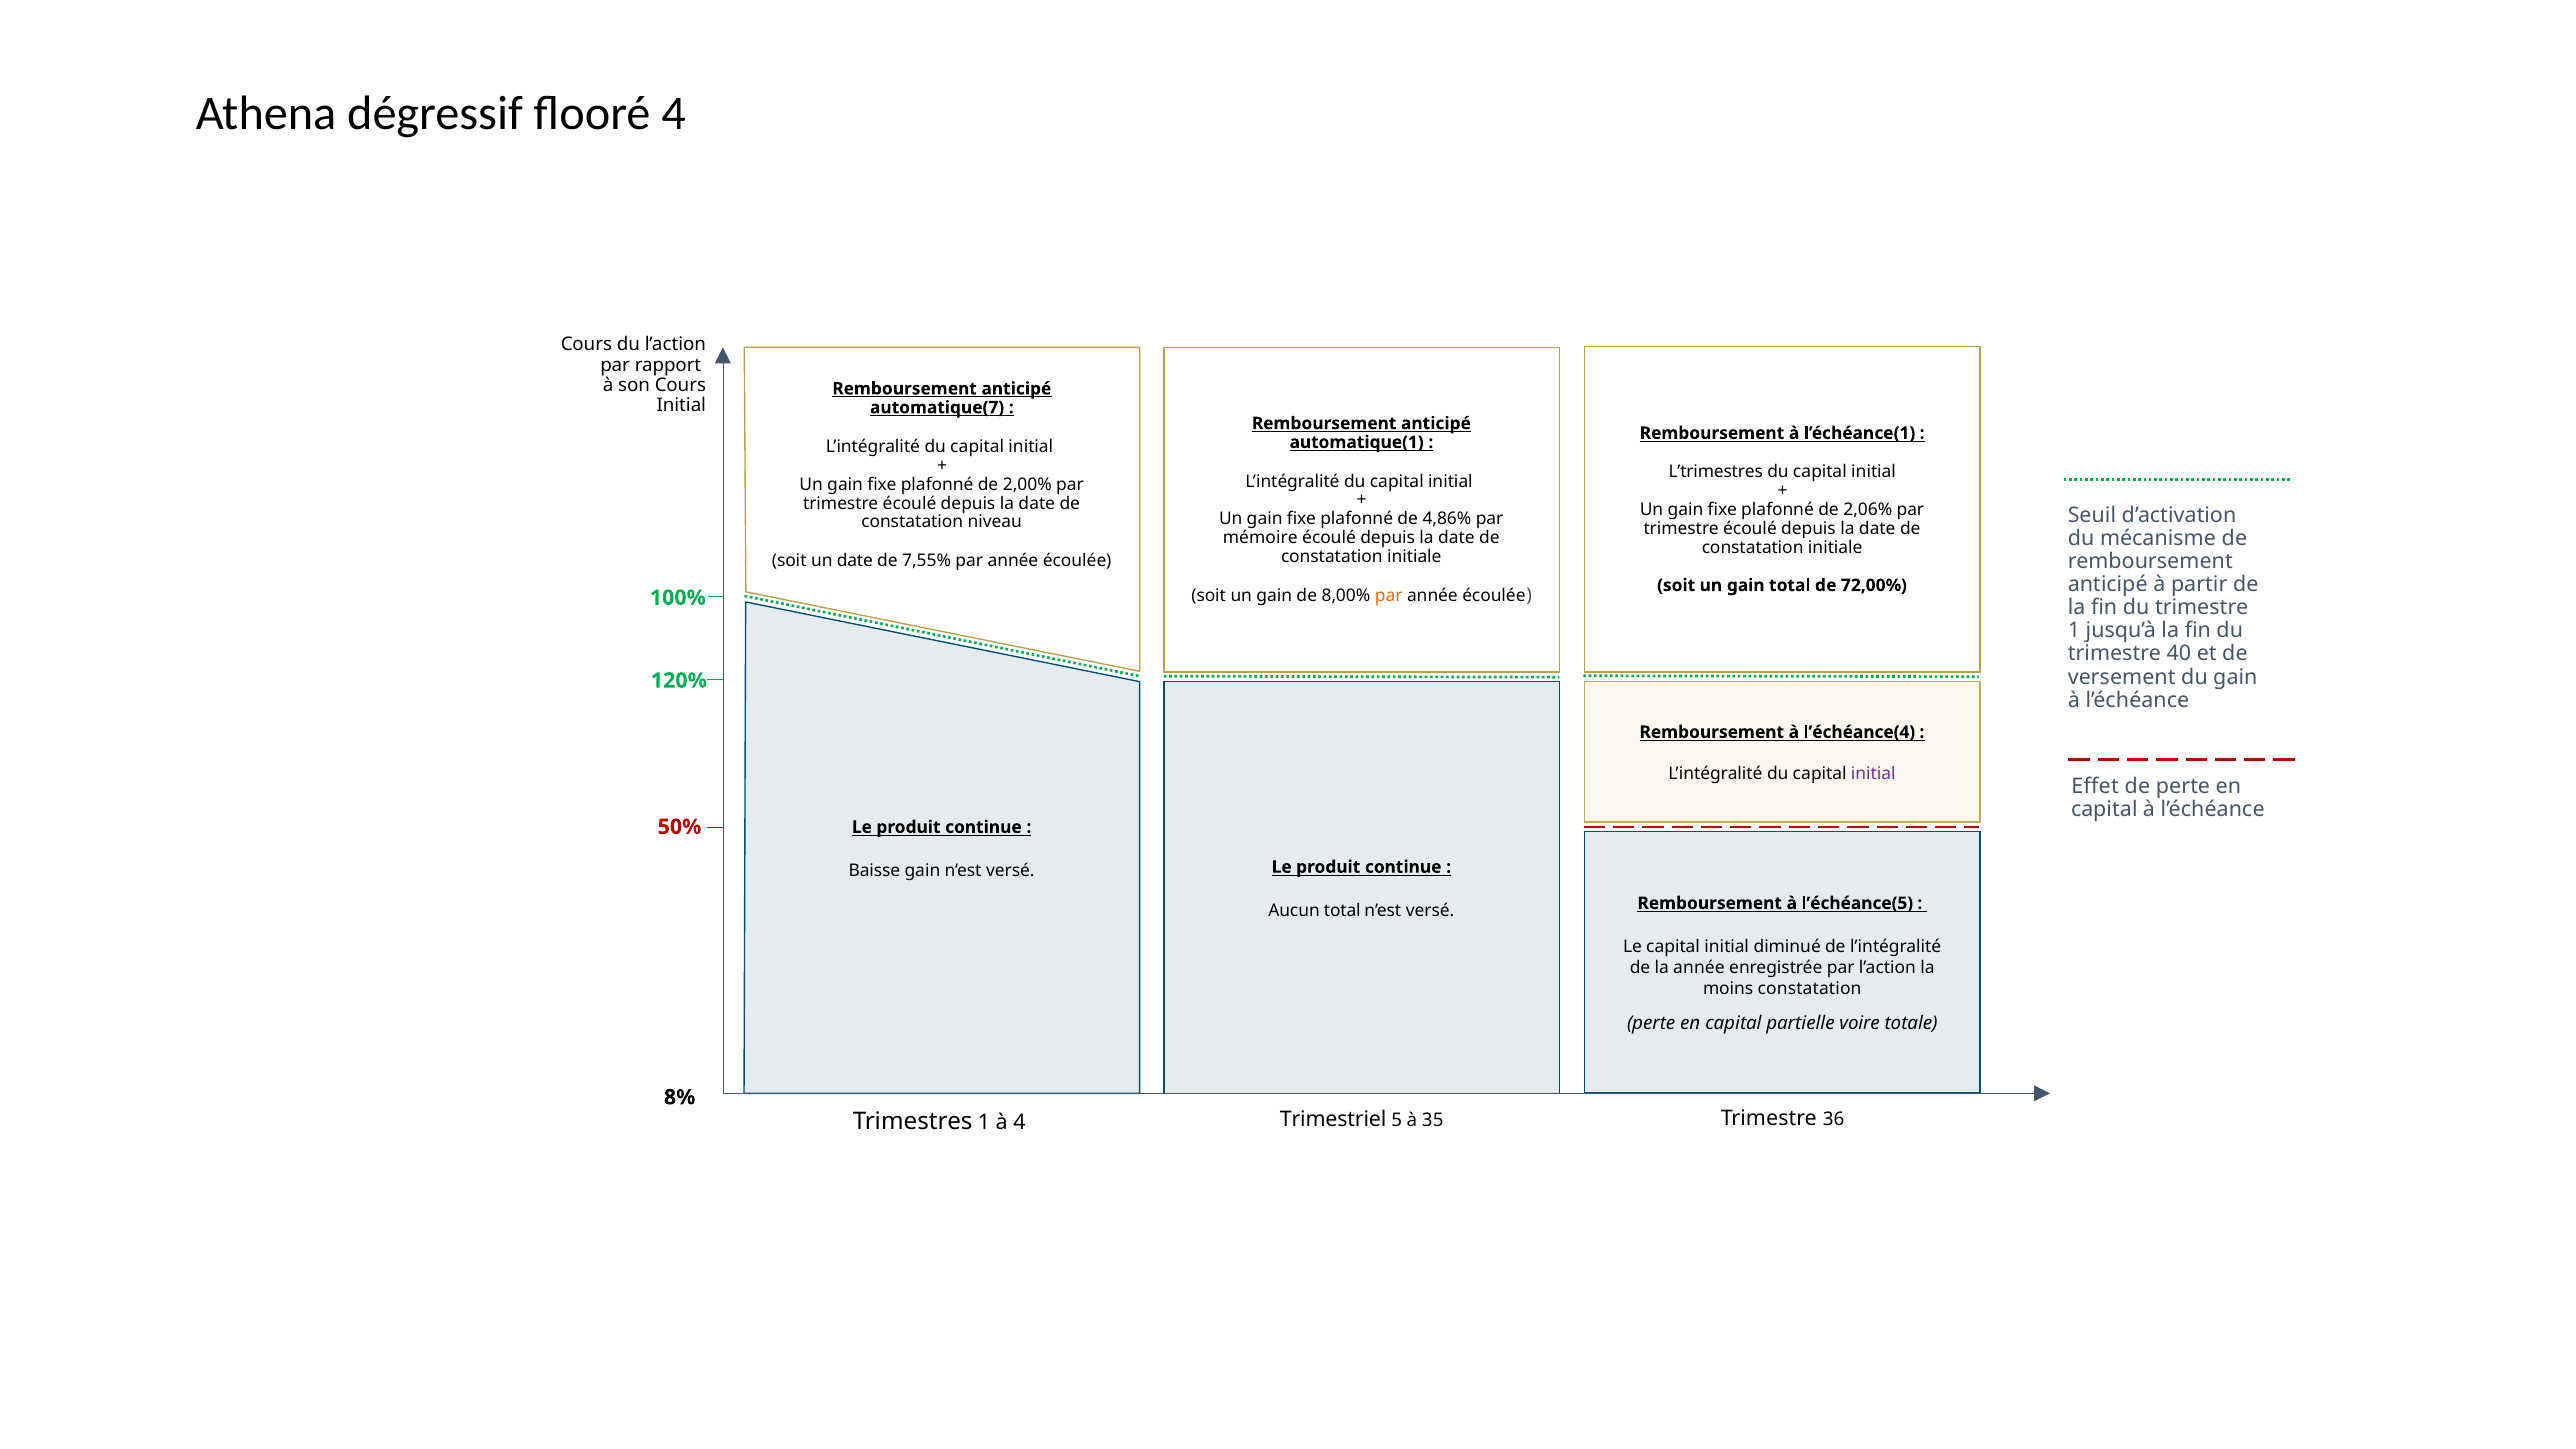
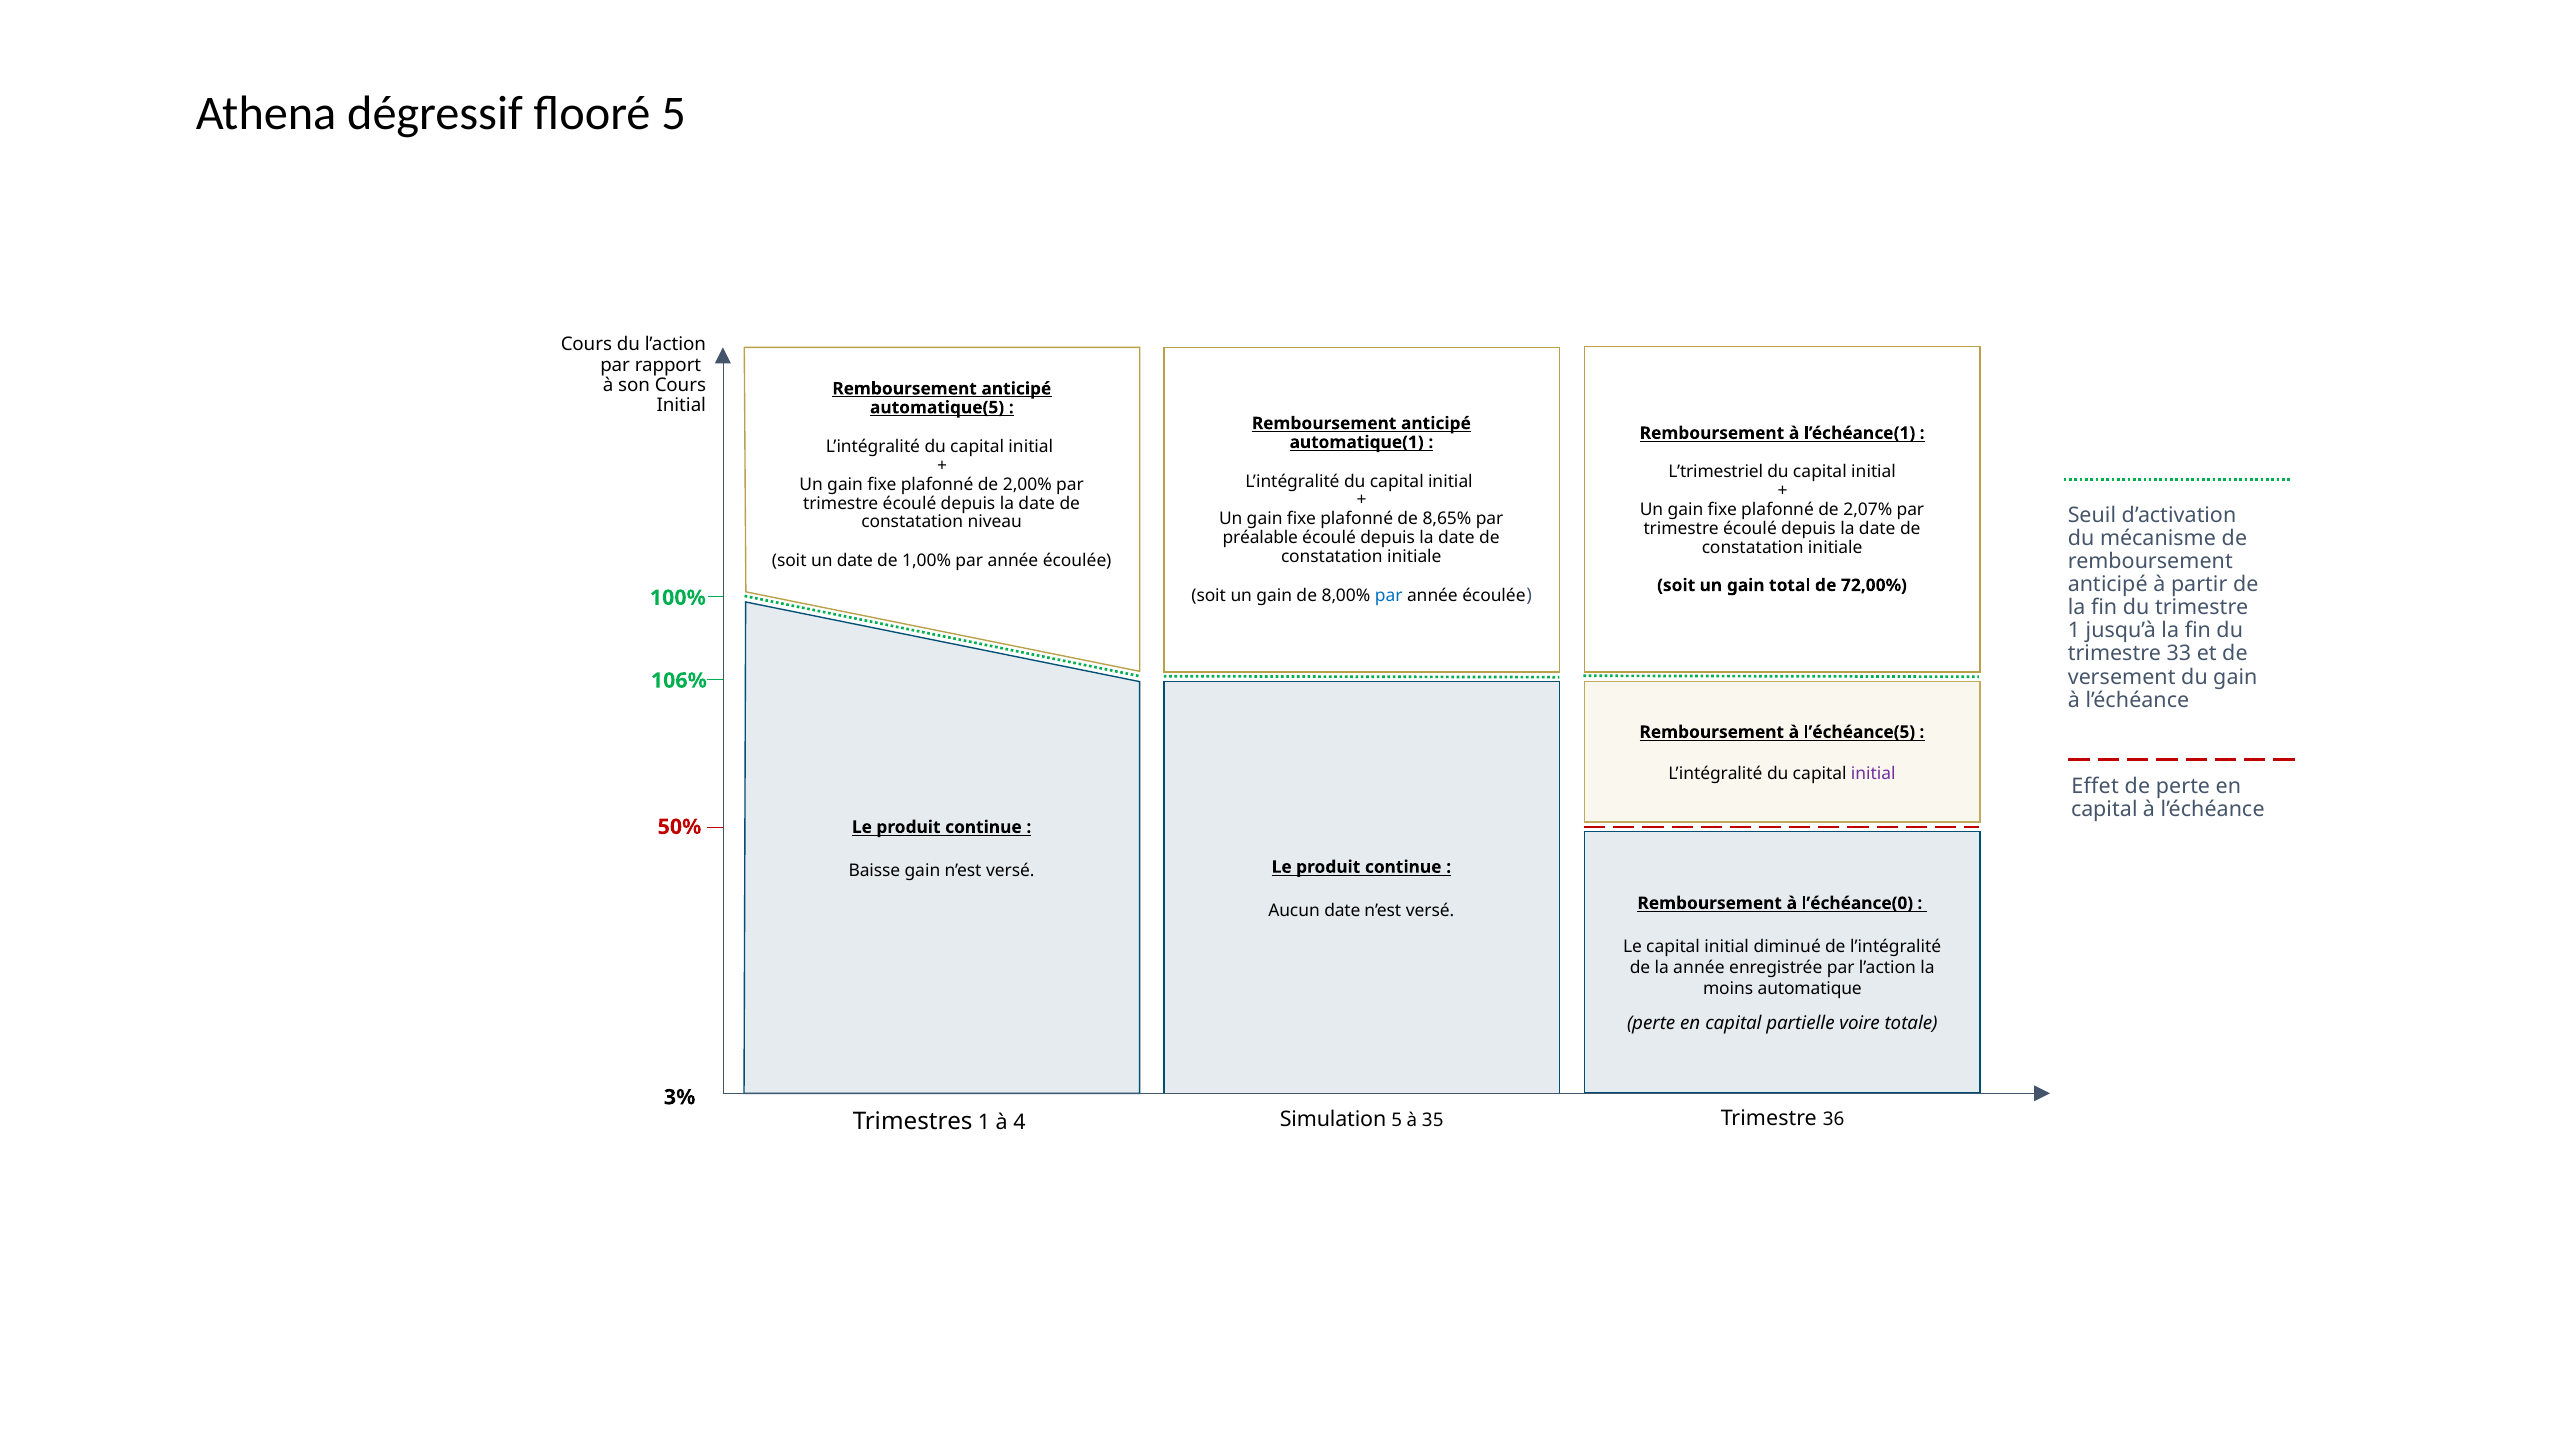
flooré 4: 4 -> 5
automatique(7: automatique(7 -> automatique(5
L’trimestres: L’trimestres -> L’trimestriel
2,06%: 2,06% -> 2,07%
4,86%: 4,86% -> 8,65%
mémoire: mémoire -> préalable
7,55%: 7,55% -> 1,00%
par at (1389, 596) colour: orange -> blue
40: 40 -> 33
120%: 120% -> 106%
l’échéance(4: l’échéance(4 -> l’échéance(5
l’échéance(5: l’échéance(5 -> l’échéance(0
Aucun total: total -> date
moins constatation: constatation -> automatique
8%: 8% -> 3%
Trimestriel: Trimestriel -> Simulation
